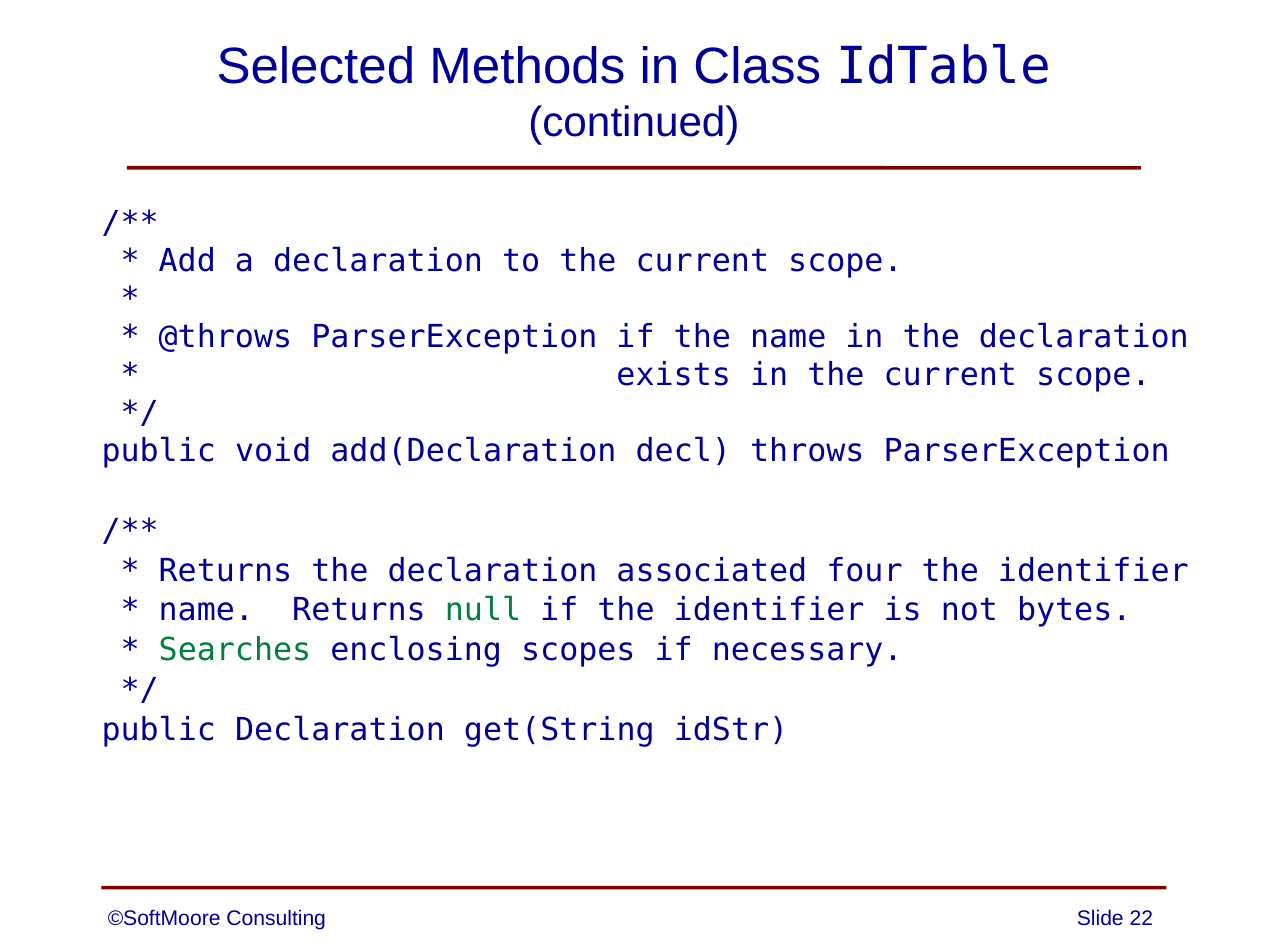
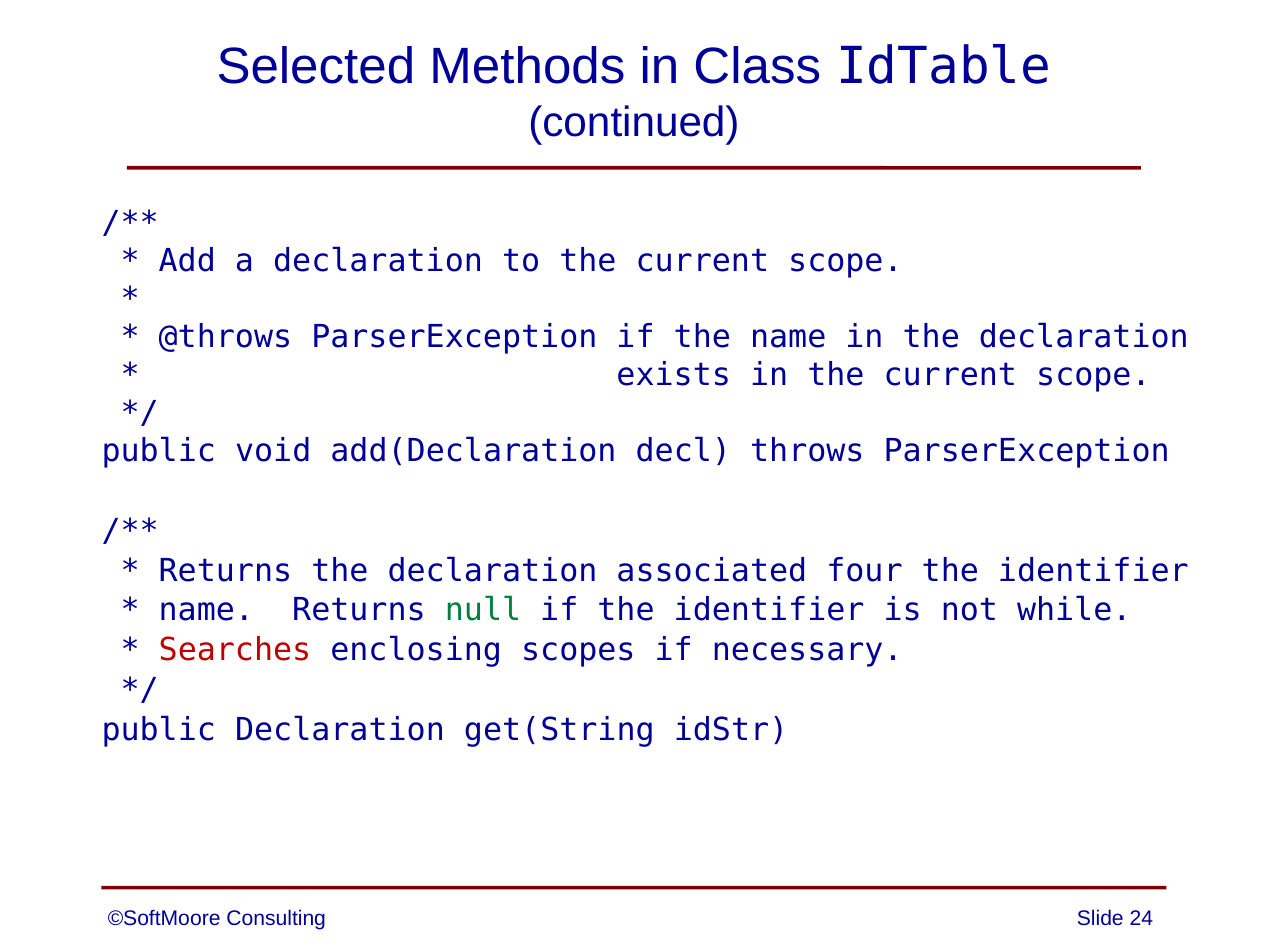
bytes: bytes -> while
Searches colour: green -> red
22: 22 -> 24
